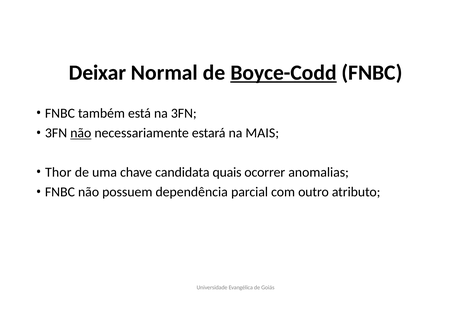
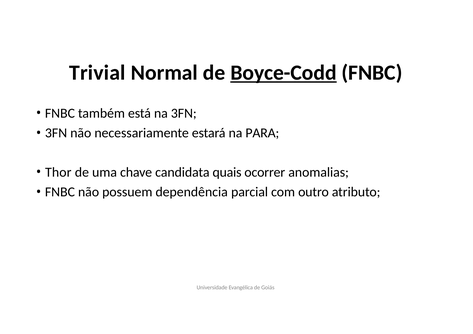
Deixar: Deixar -> Trivial
não at (81, 133) underline: present -> none
MAIS: MAIS -> PARA
